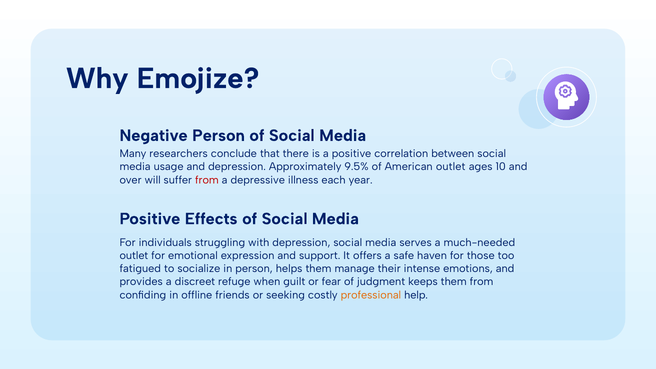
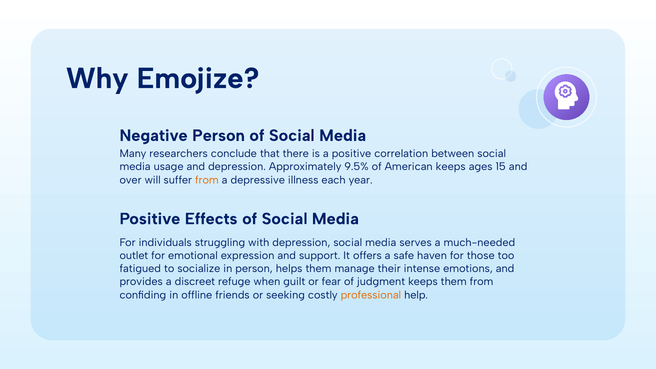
American outlet: outlet -> keeps
10: 10 -> 15
from at (207, 180) colour: red -> orange
